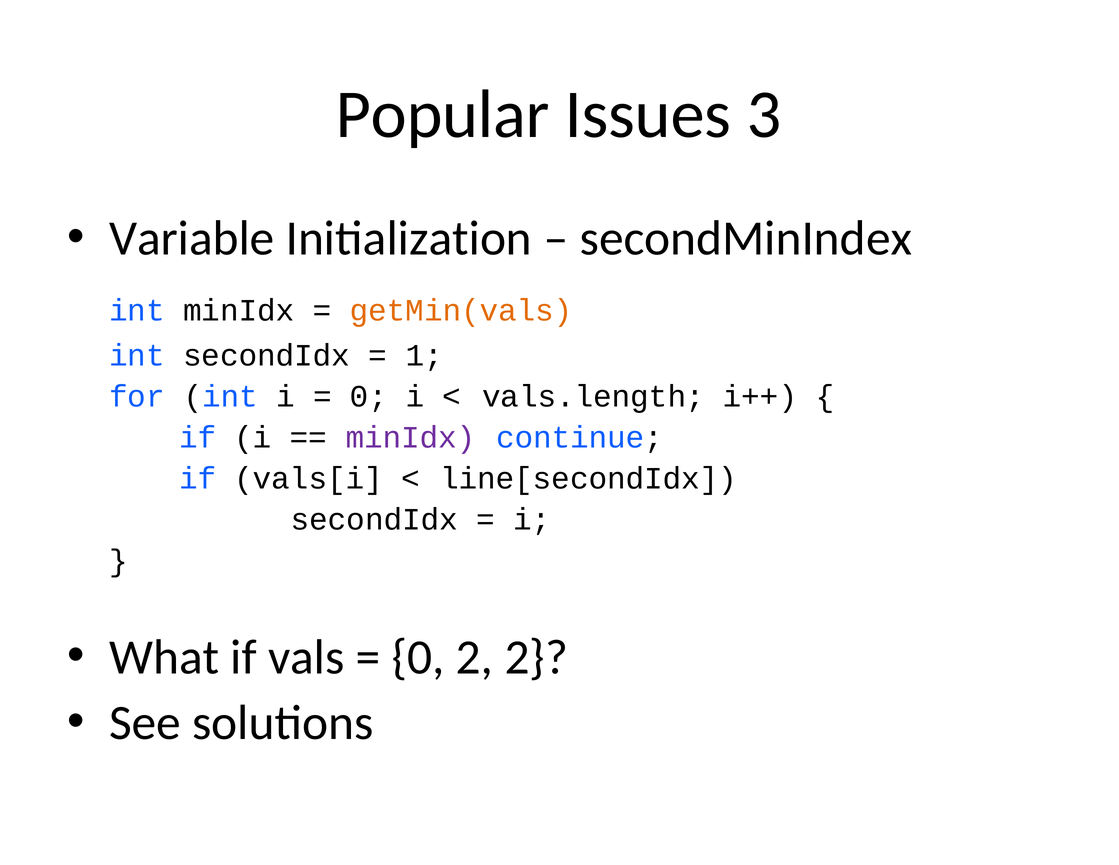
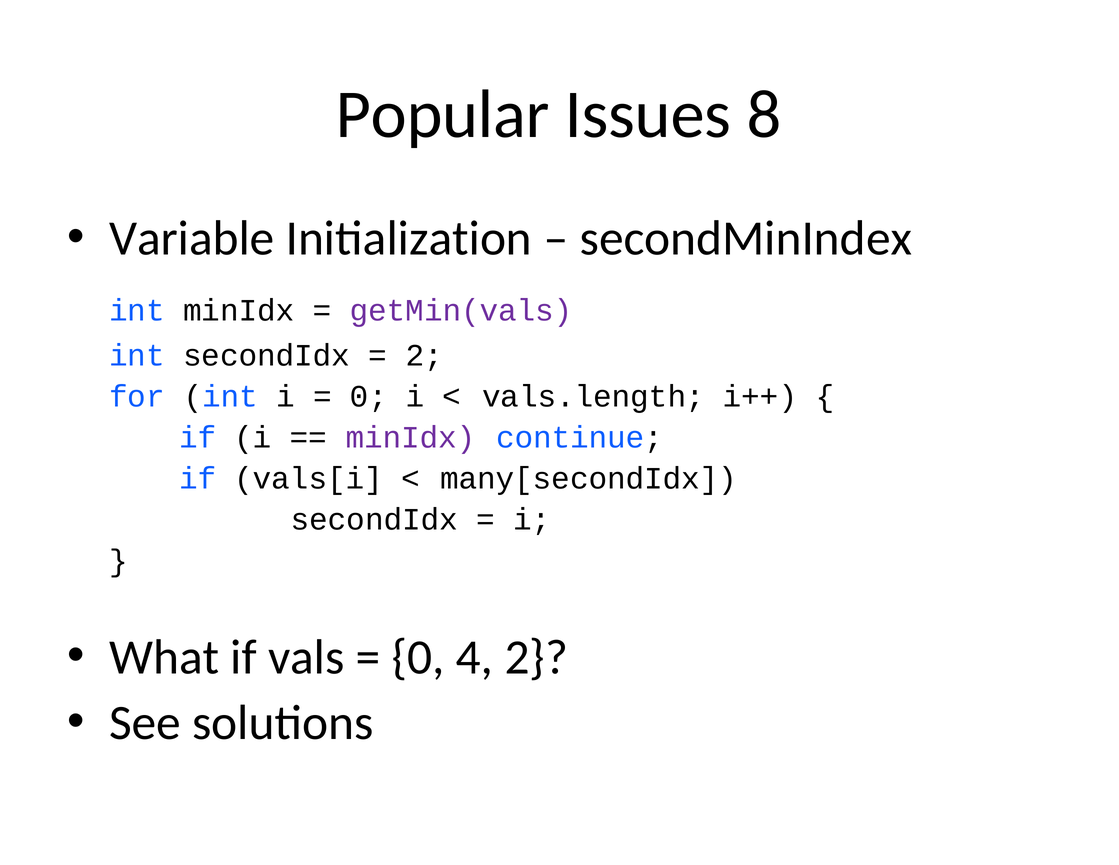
3: 3 -> 8
getMin(vals colour: orange -> purple
1 at (424, 355): 1 -> 2
line[secondIdx: line[secondIdx -> many[secondIdx
0 2: 2 -> 4
